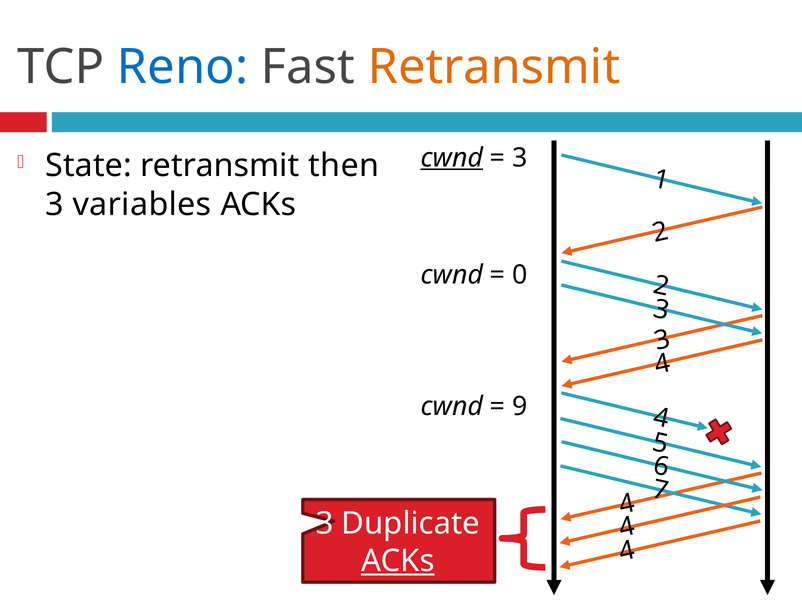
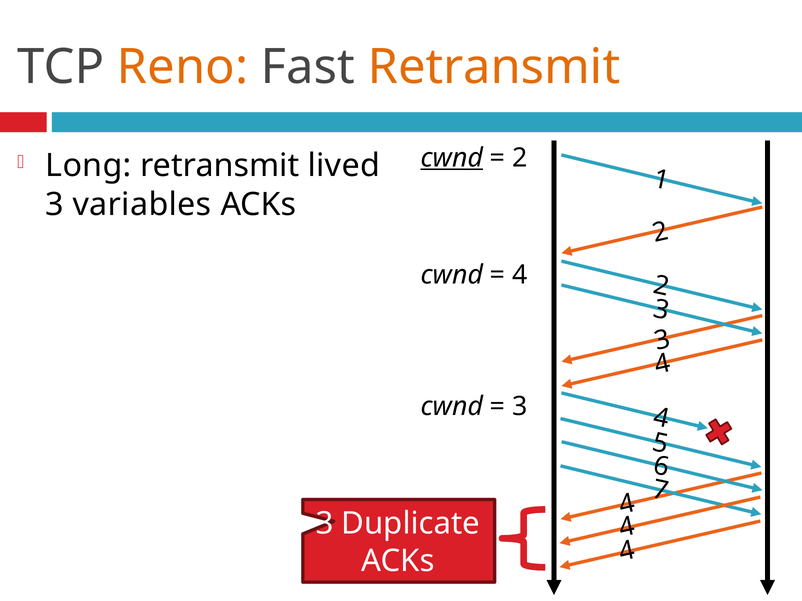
Reno colour: blue -> orange
3 at (520, 158): 3 -> 2
State: State -> Long
then: then -> lived
0 at (520, 275): 0 -> 4
9 at (520, 407): 9 -> 3
ACKs at (398, 561) underline: present -> none
